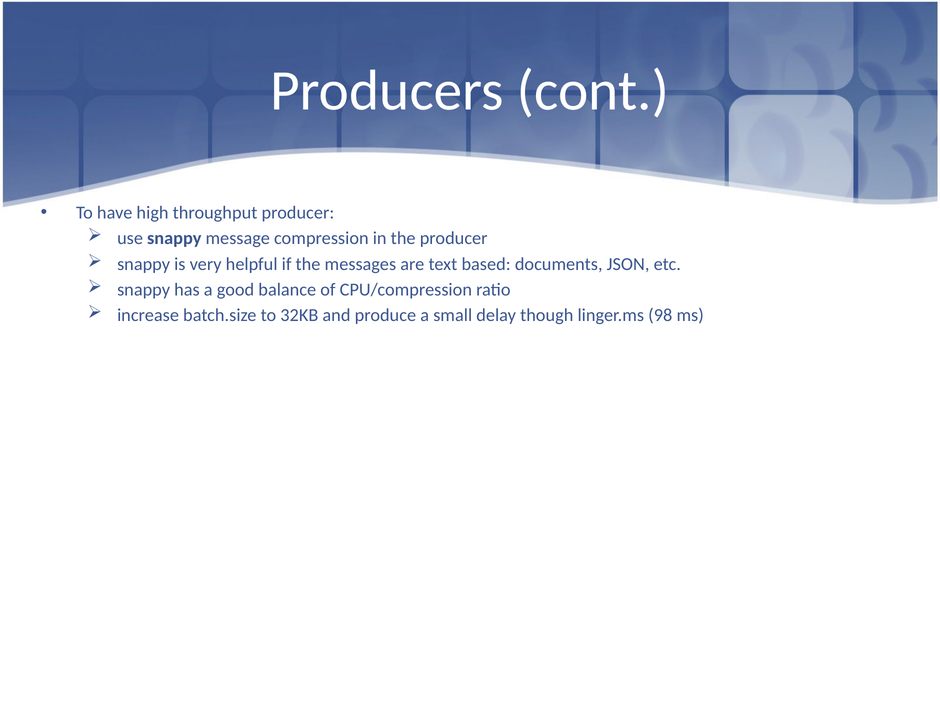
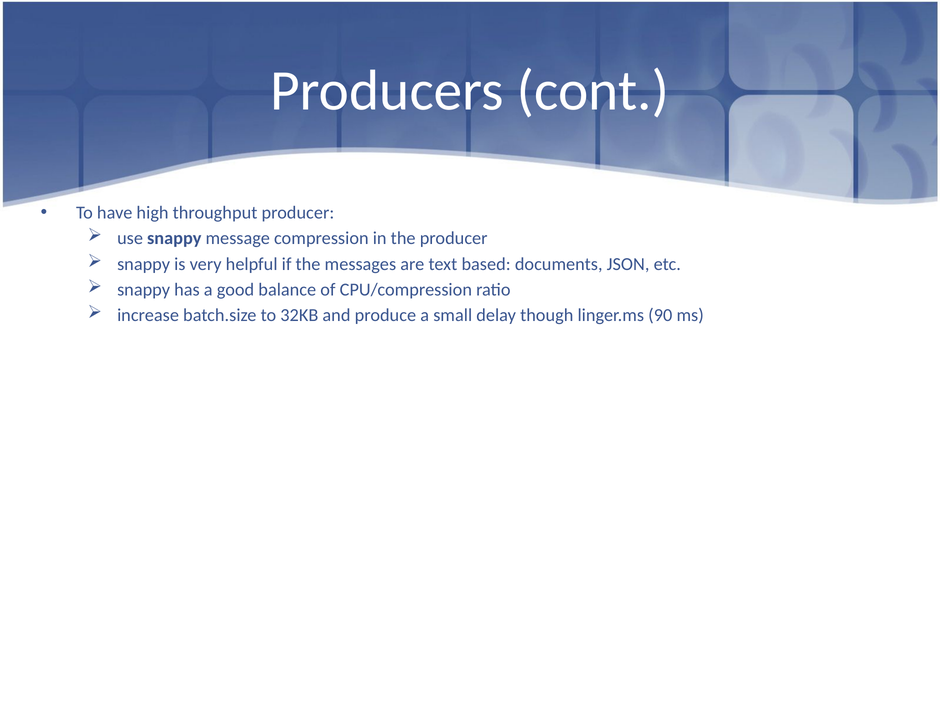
98: 98 -> 90
